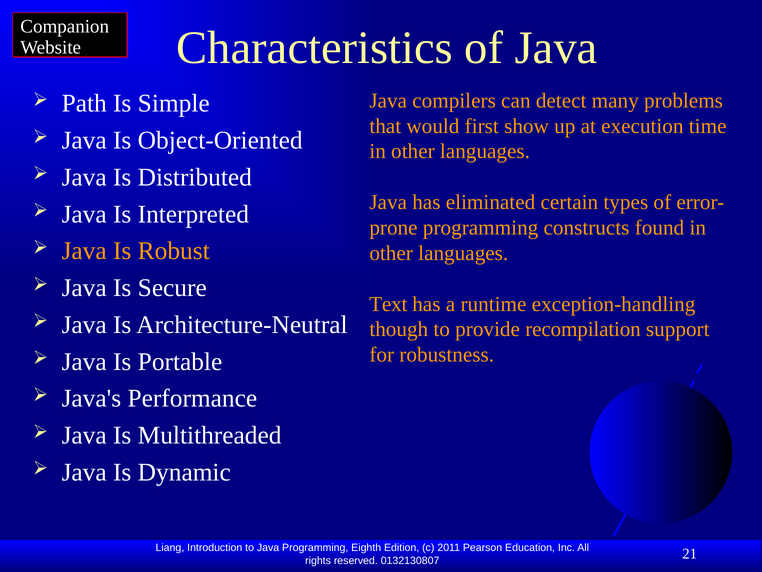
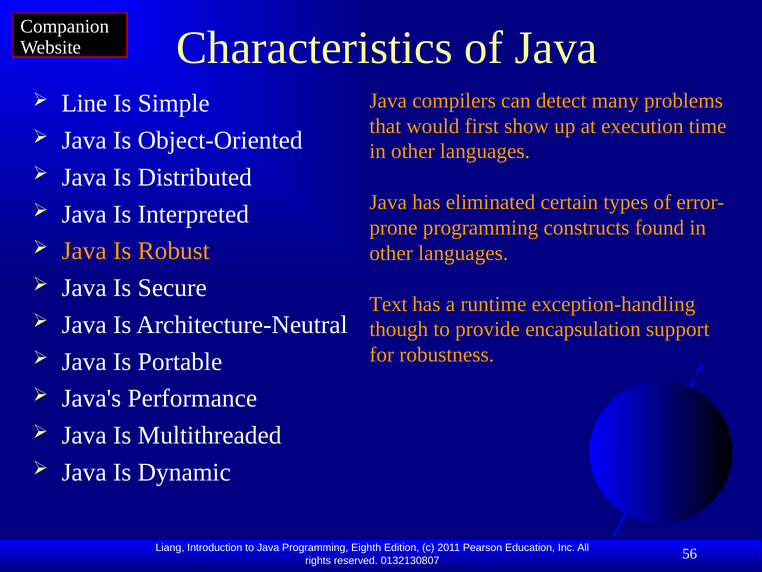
Path: Path -> Line
recompilation: recompilation -> encapsulation
21: 21 -> 56
